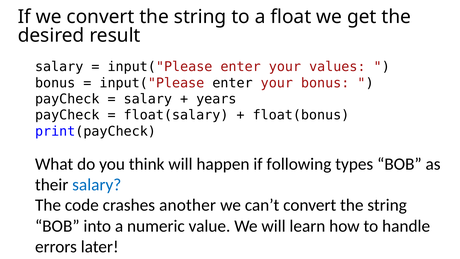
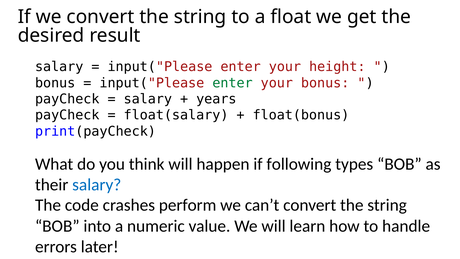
values: values -> height
enter at (233, 83) colour: black -> green
another: another -> perform
